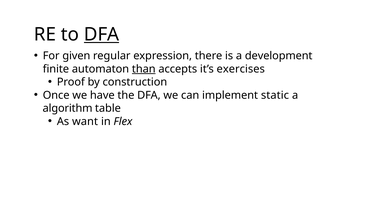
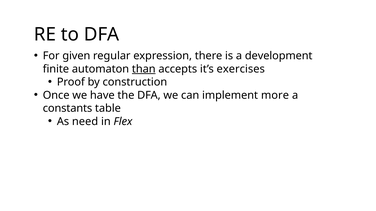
DFA at (102, 35) underline: present -> none
static: static -> more
algorithm: algorithm -> constants
want: want -> need
